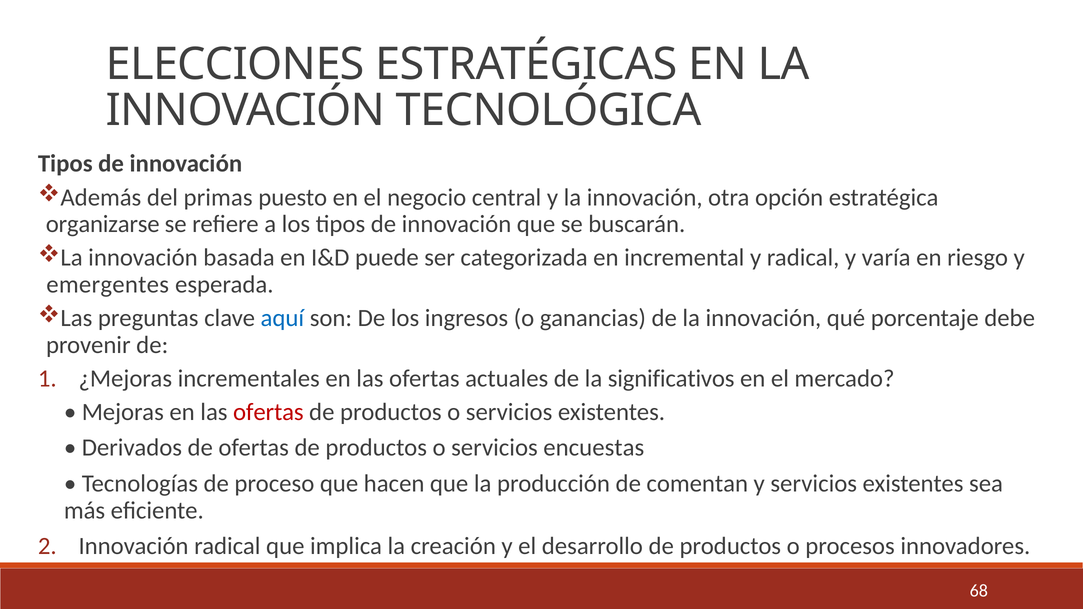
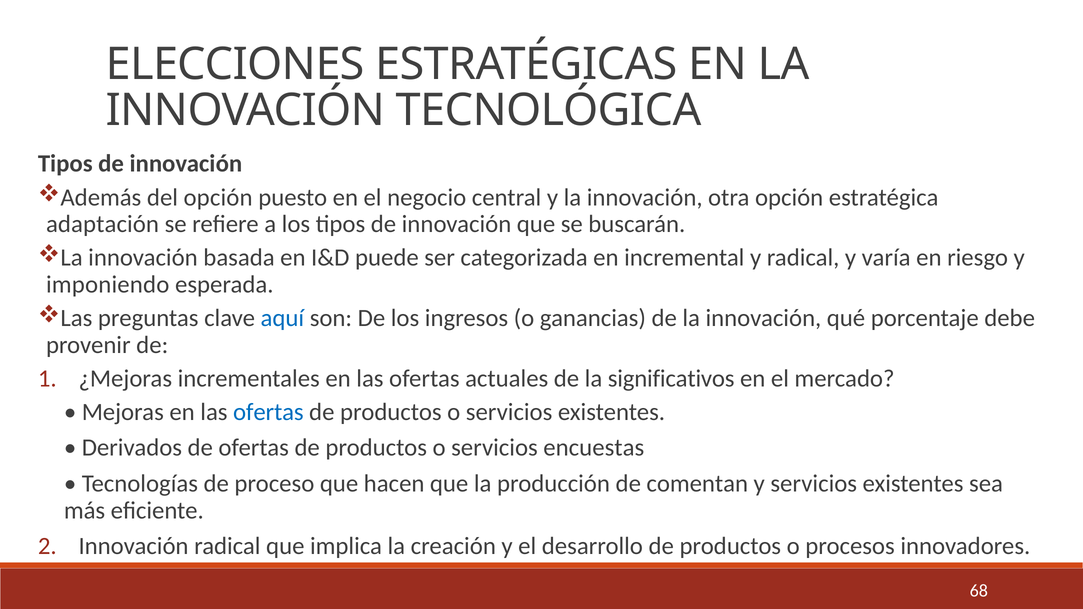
del primas: primas -> opción
organizarse: organizarse -> adaptación
emergentes: emergentes -> imponiendo
ofertas at (268, 412) colour: red -> blue
